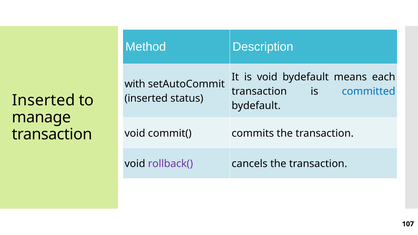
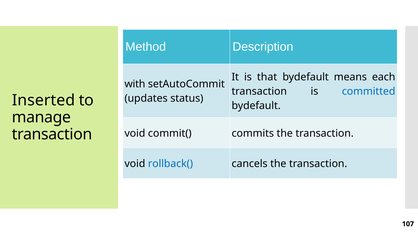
is void: void -> that
inserted at (146, 98): inserted -> updates
rollback( colour: purple -> blue
